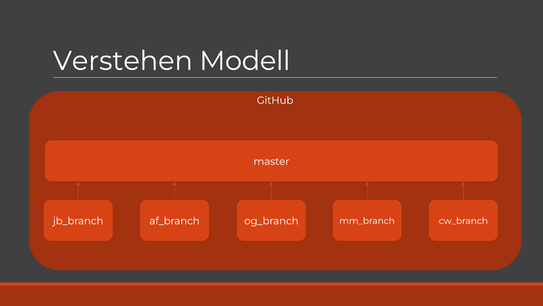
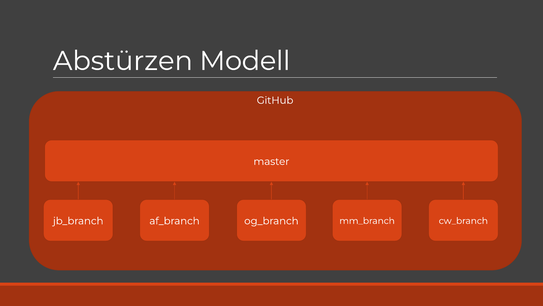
Verstehen: Verstehen -> Abstürzen
